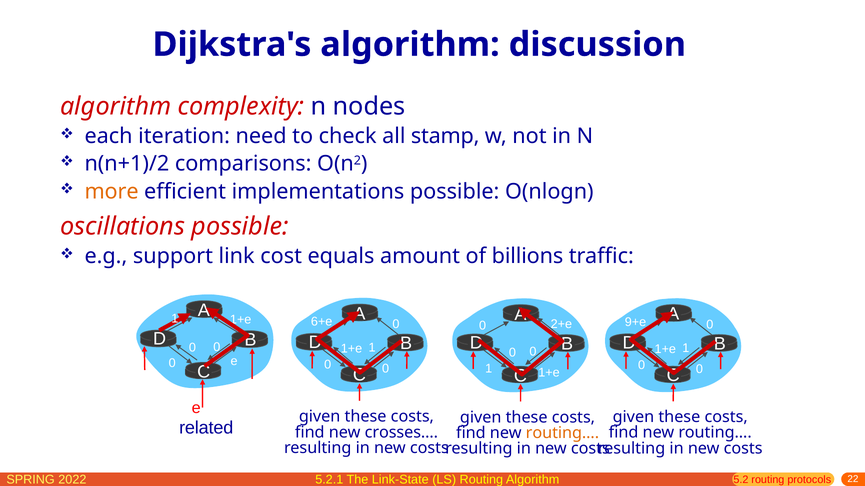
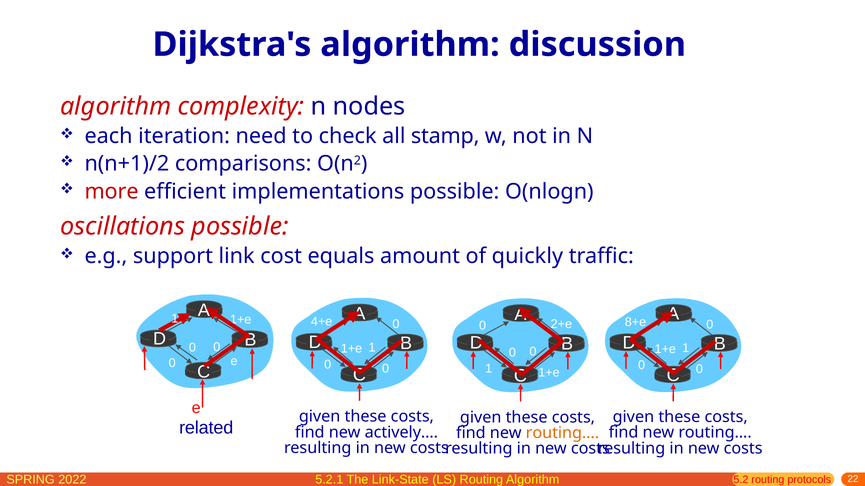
more colour: orange -> red
billions: billions -> quickly
6+e: 6+e -> 4+e
9+e: 9+e -> 8+e
crosses…: crosses… -> actively…
